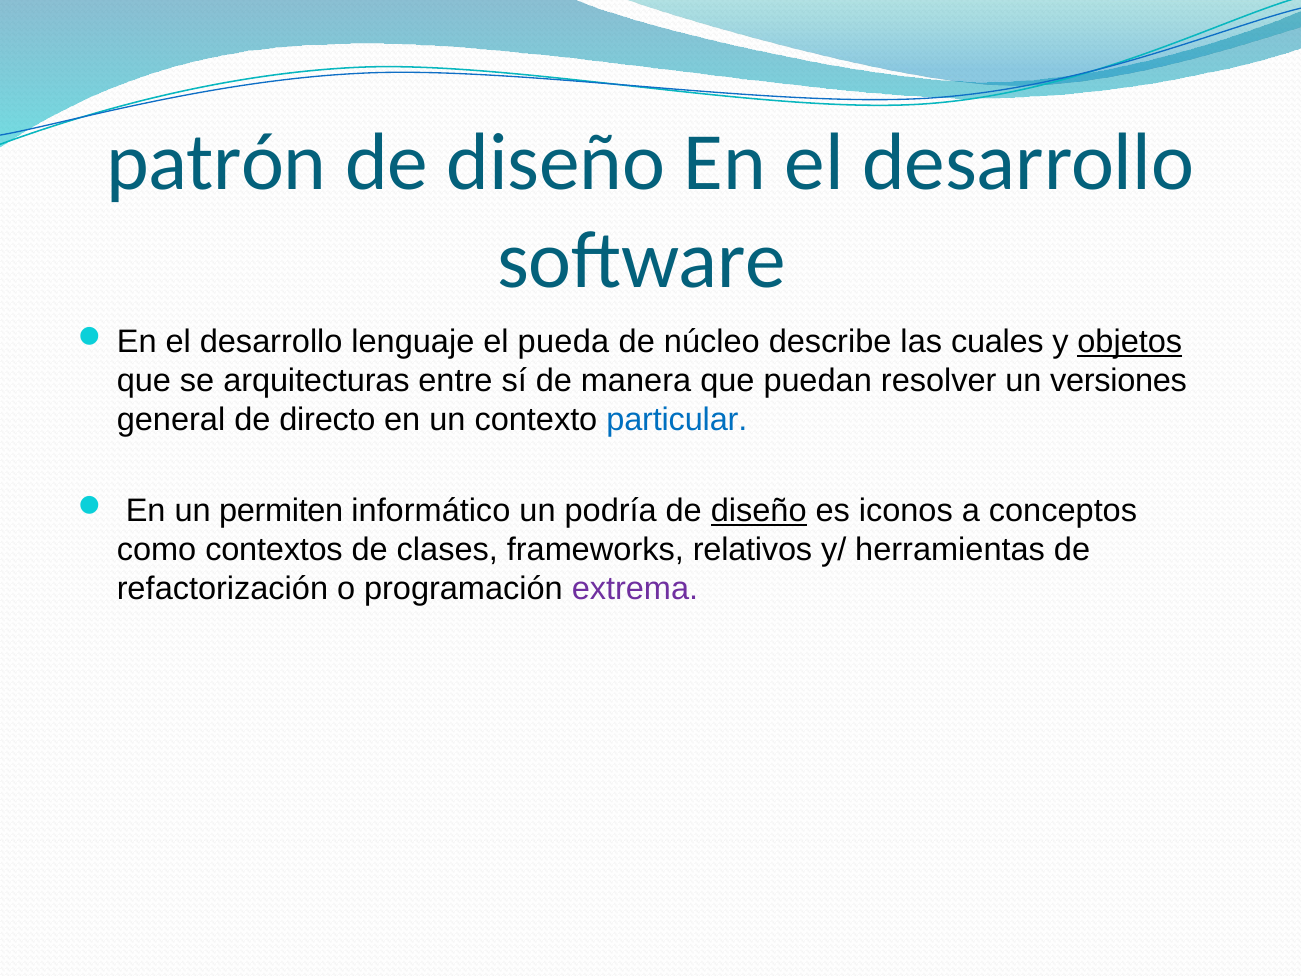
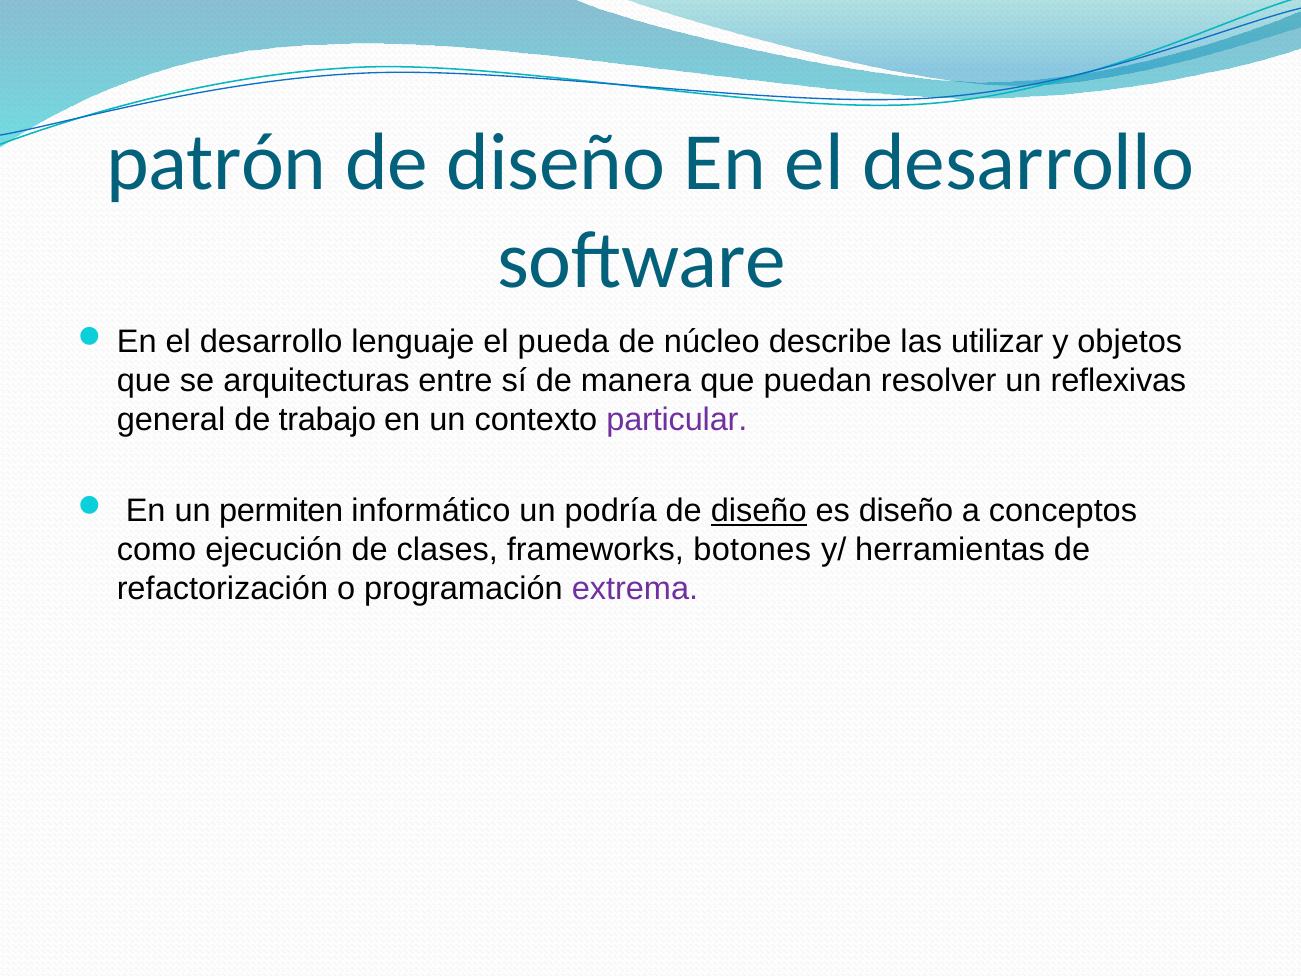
cuales: cuales -> utilizar
objetos underline: present -> none
versiones: versiones -> reflexivas
directo: directo -> trabajo
particular colour: blue -> purple
es iconos: iconos -> diseño
contextos: contextos -> ejecución
relativos: relativos -> botones
